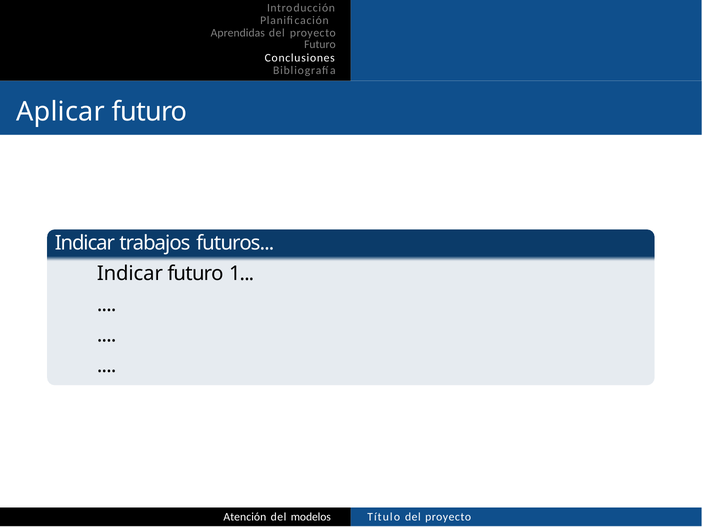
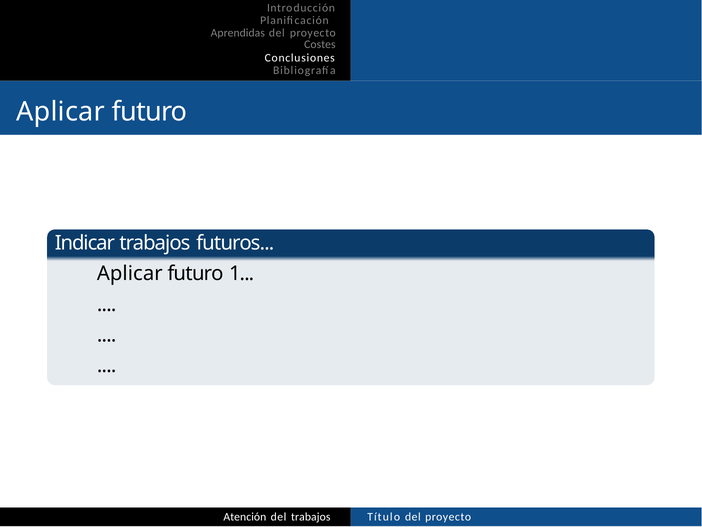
Futuro at (320, 45): Futuro -> Costes
Indicar at (130, 274): Indicar -> Aplicar
del modelos: modelos -> trabajos
